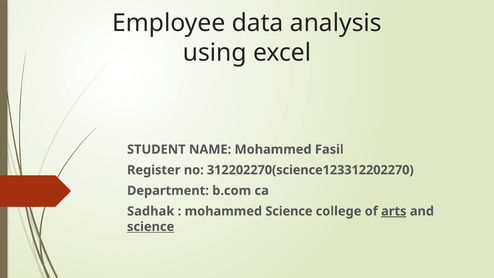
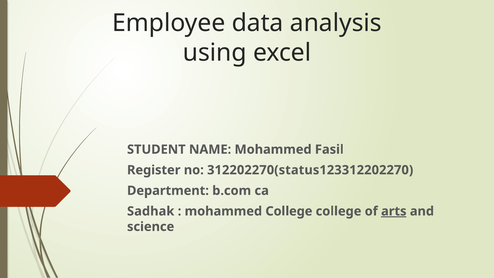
312202270(science123312202270: 312202270(science123312202270 -> 312202270(status123312202270
mohammed Science: Science -> College
science at (151, 227) underline: present -> none
